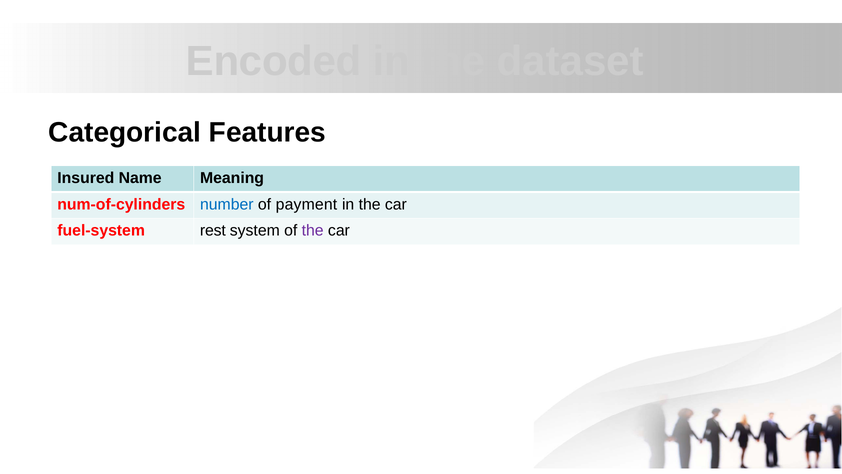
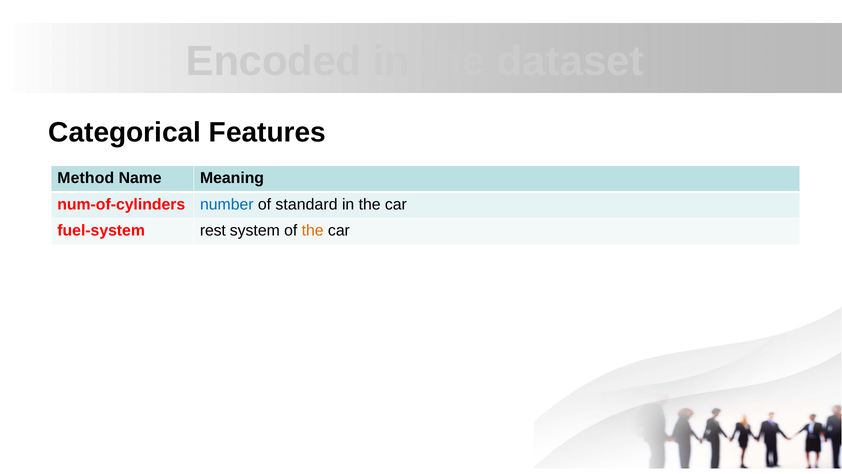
Insured: Insured -> Method
payment: payment -> standard
the at (313, 230) colour: purple -> orange
